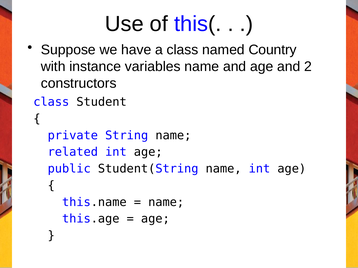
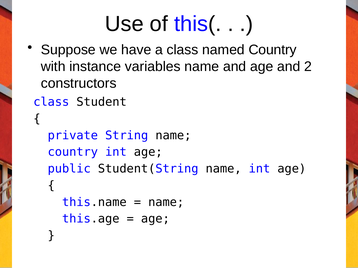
related at (73, 152): related -> country
